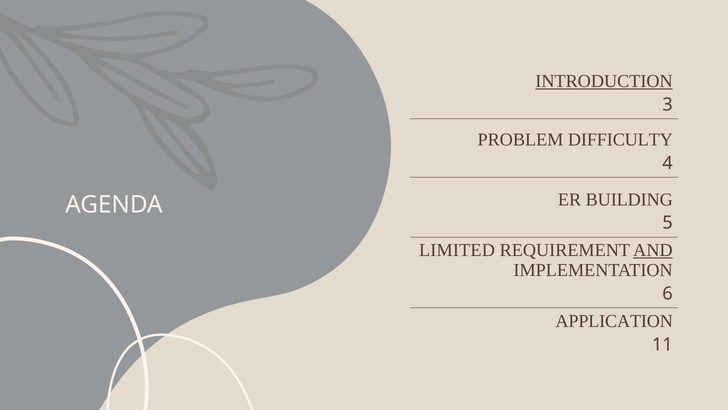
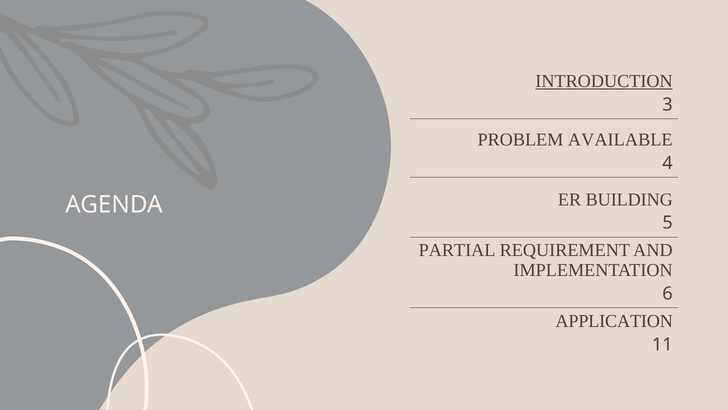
DIFFICULTY: DIFFICULTY -> AVAILABLE
LIMITED: LIMITED -> PARTIAL
AND underline: present -> none
